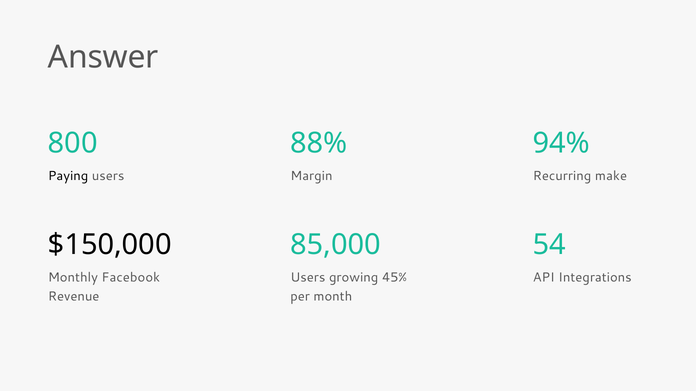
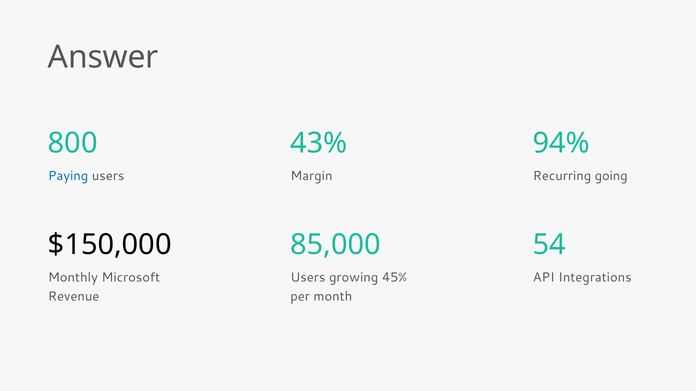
88%: 88% -> 43%
Paying colour: black -> blue
make: make -> going
Facebook: Facebook -> Microsoft
